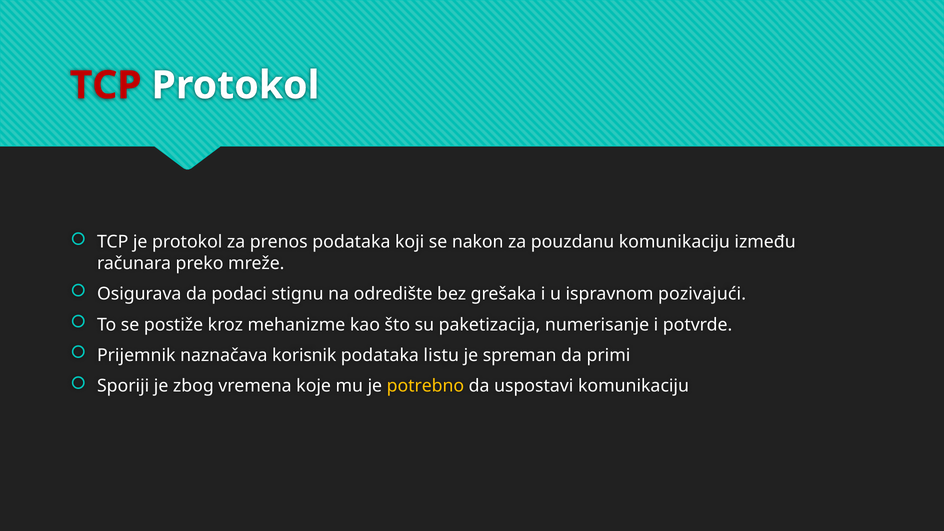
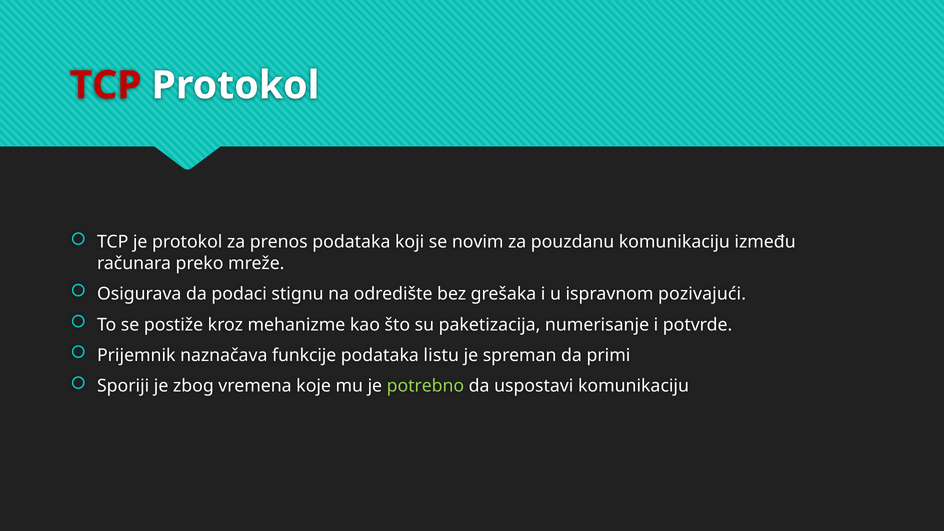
nakon: nakon -> novim
korisnik: korisnik -> funkcije
potrebno colour: yellow -> light green
